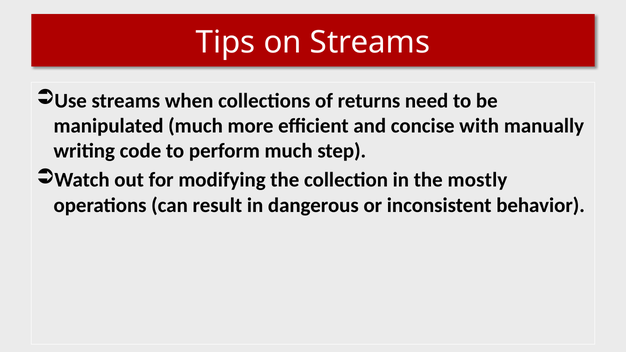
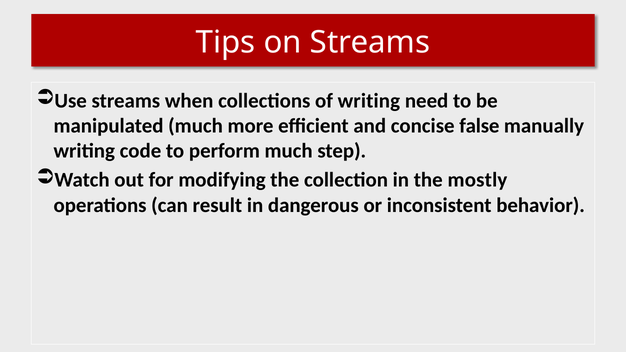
of returns: returns -> writing
with: with -> false
